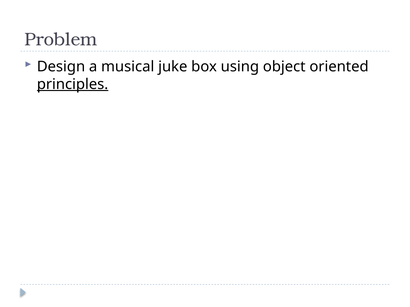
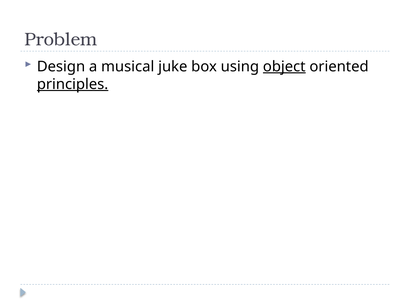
object underline: none -> present
